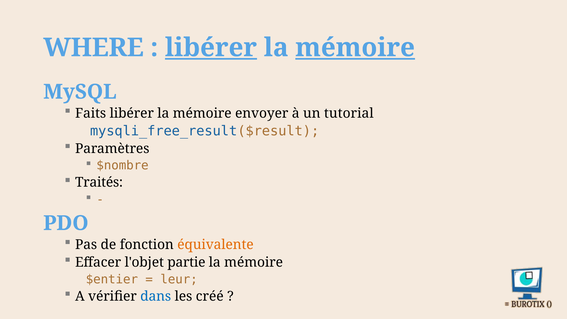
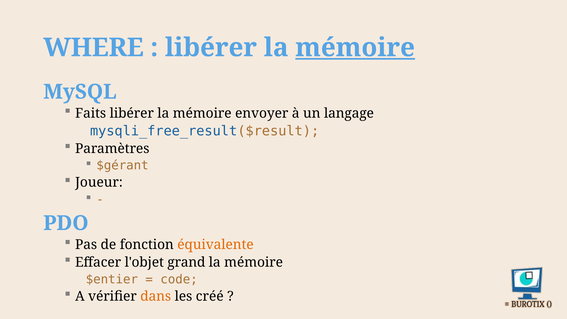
libérer at (211, 48) underline: present -> none
tutorial: tutorial -> langage
$nombre: $nombre -> $gérant
Traités: Traités -> Joueur
partie: partie -> grand
leur: leur -> code
dans colour: blue -> orange
